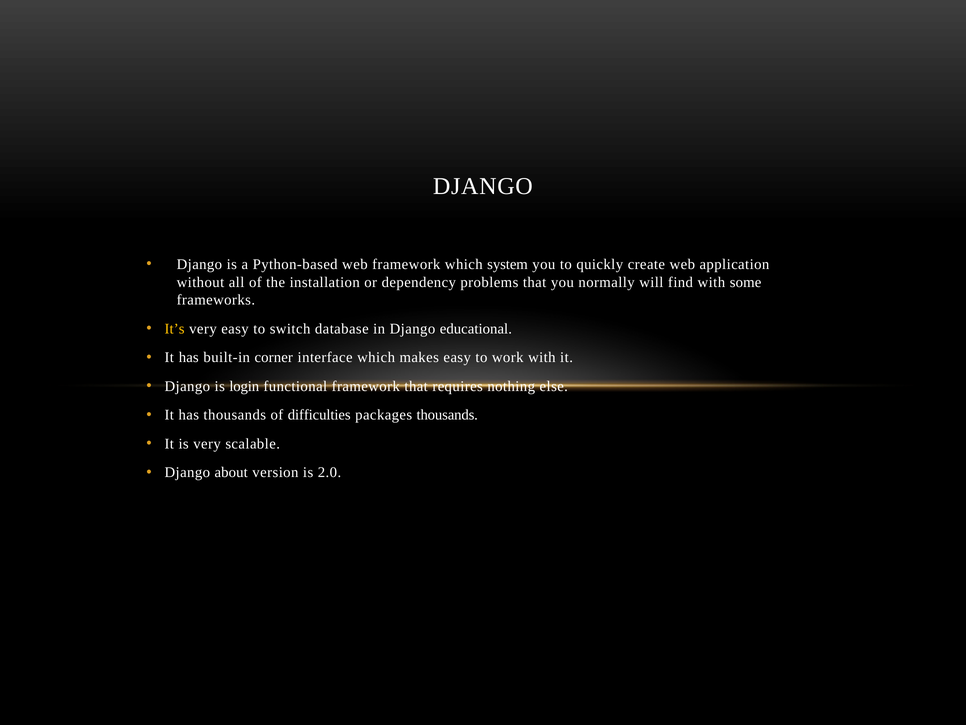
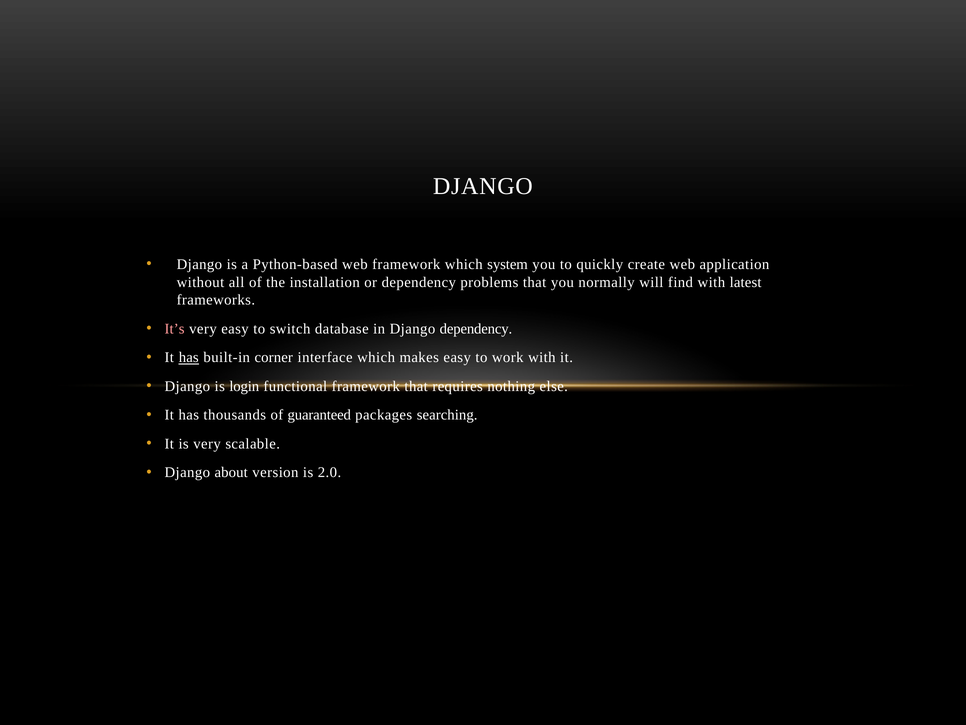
some: some -> latest
It’s colour: yellow -> pink
Django educational: educational -> dependency
has at (189, 357) underline: none -> present
difficulties: difficulties -> guaranteed
packages thousands: thousands -> searching
